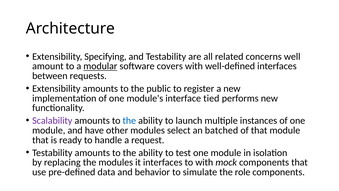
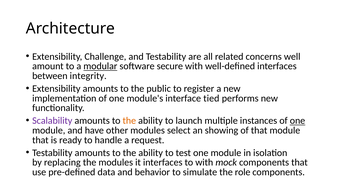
Specifying: Specifying -> Challenge
covers: covers -> secure
requests: requests -> integrity
the at (129, 121) colour: blue -> orange
one at (298, 121) underline: none -> present
batched: batched -> showing
